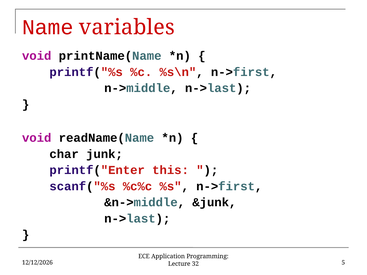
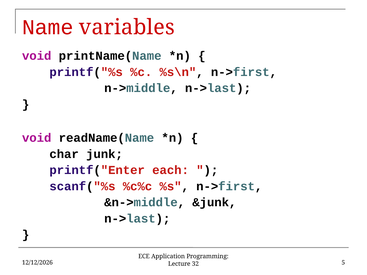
this: this -> each
